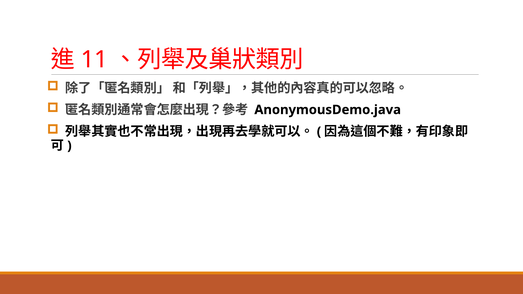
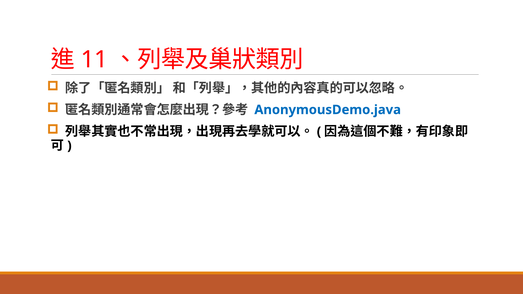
AnonymousDemo.java colour: black -> blue
